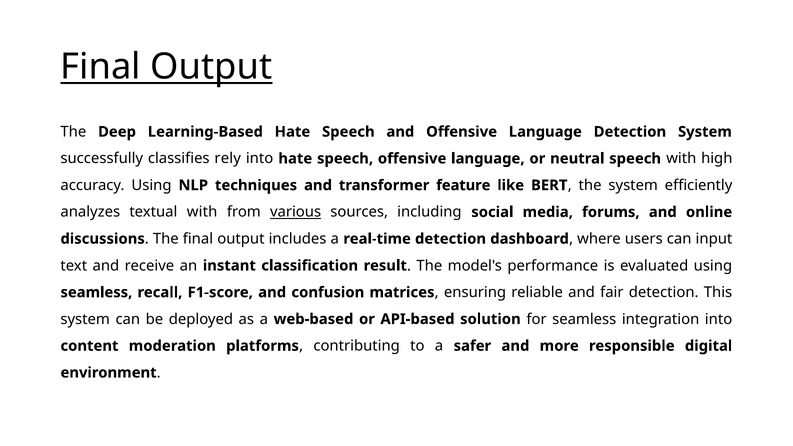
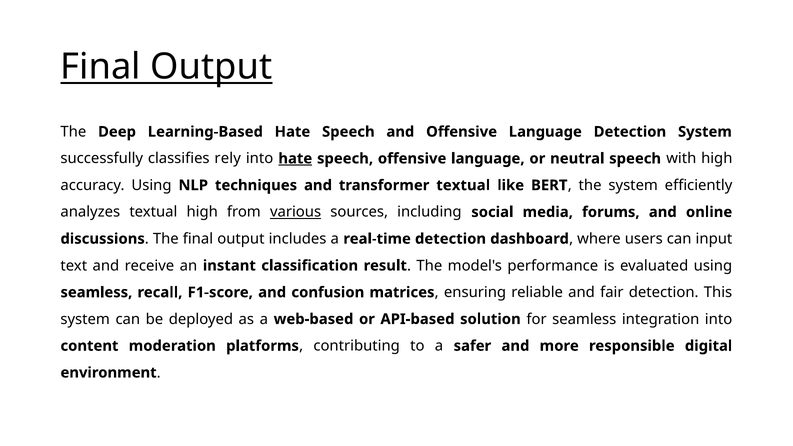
hate at (295, 159) underline: none -> present
transformer feature: feature -> textual
textual with: with -> high
